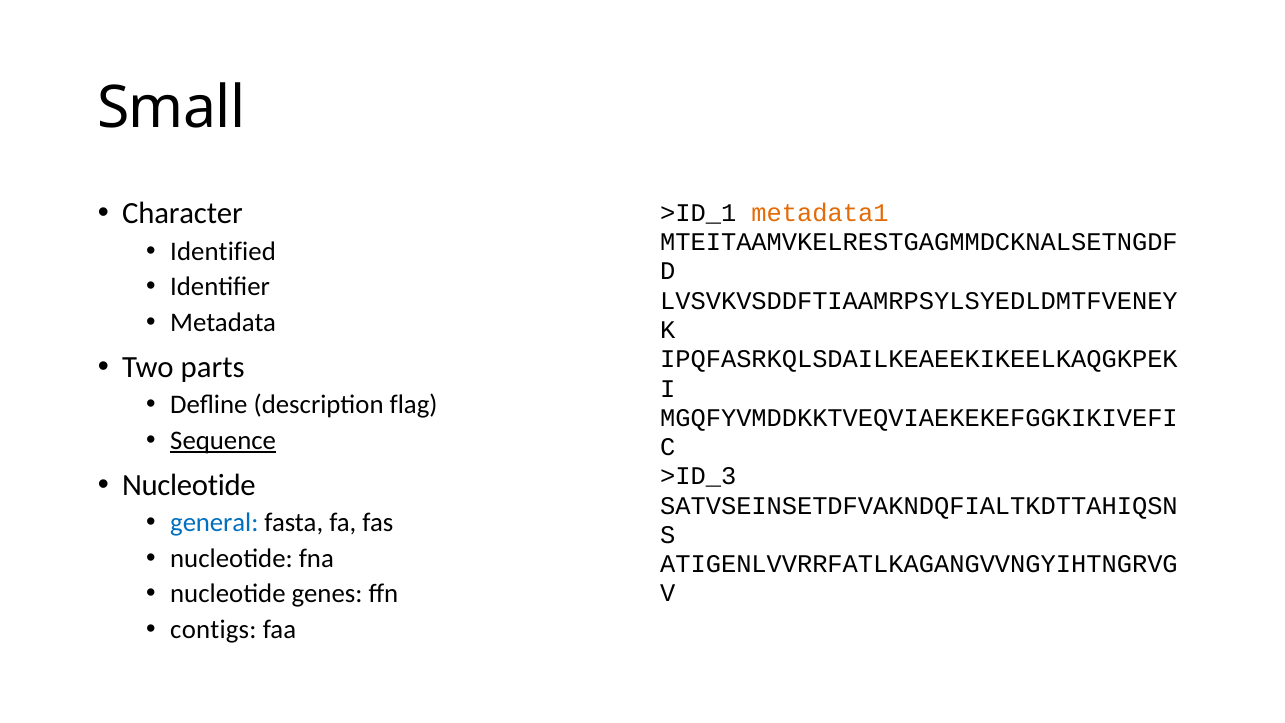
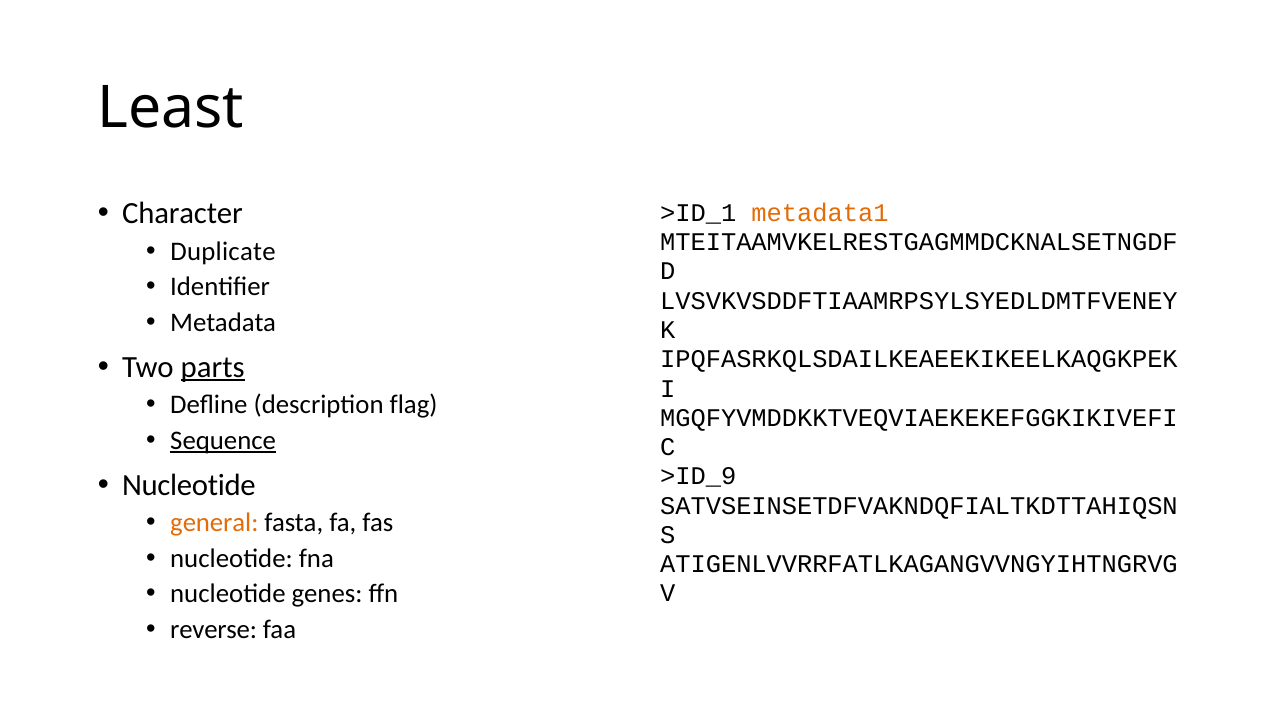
Small: Small -> Least
Identified: Identified -> Duplicate
parts underline: none -> present
>ID_3: >ID_3 -> >ID_9
general colour: blue -> orange
contigs: contigs -> reverse
